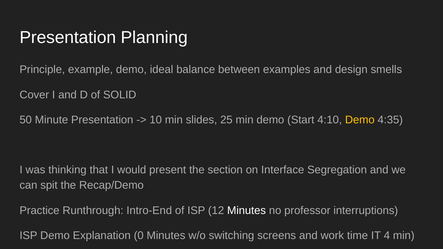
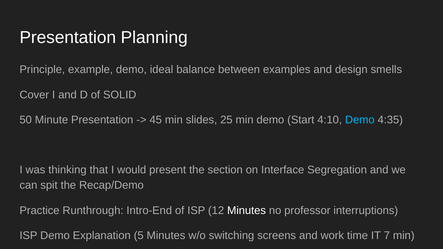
10: 10 -> 45
Demo at (360, 120) colour: yellow -> light blue
0: 0 -> 5
4: 4 -> 7
